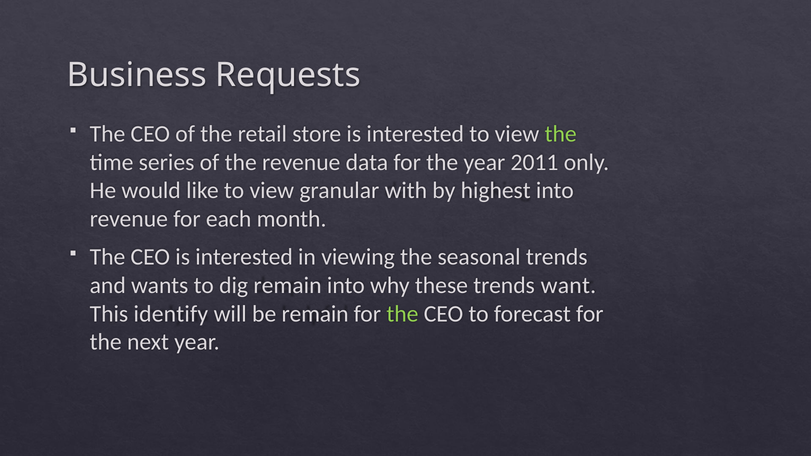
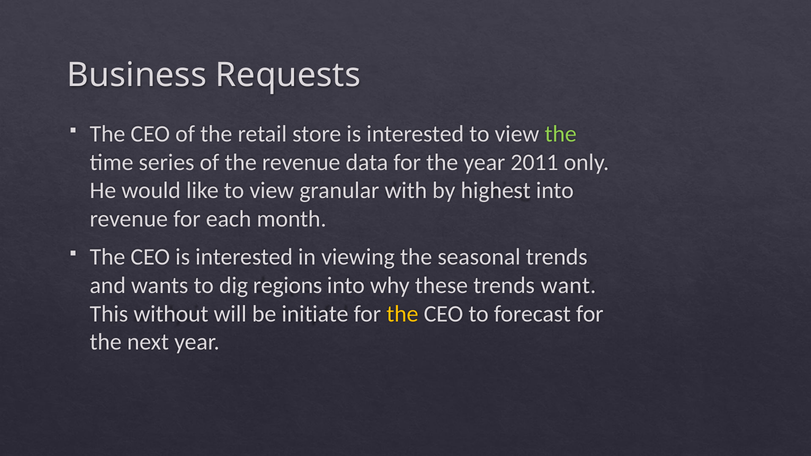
dig remain: remain -> regions
identify: identify -> without
be remain: remain -> initiate
the at (402, 314) colour: light green -> yellow
